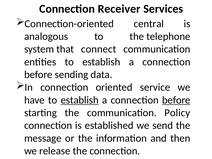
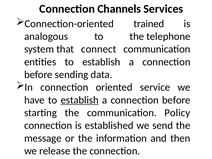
Receiver: Receiver -> Channels
central: central -> trained
before at (176, 100) underline: present -> none
